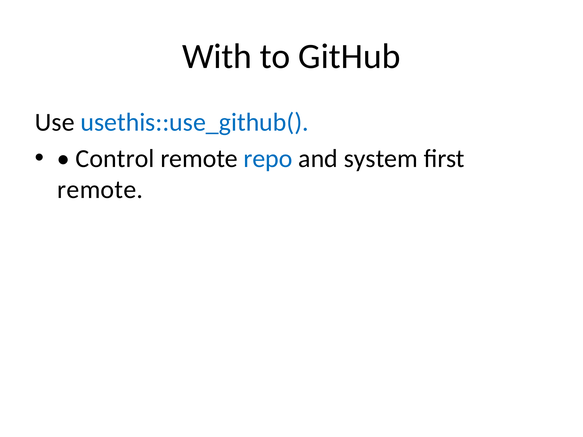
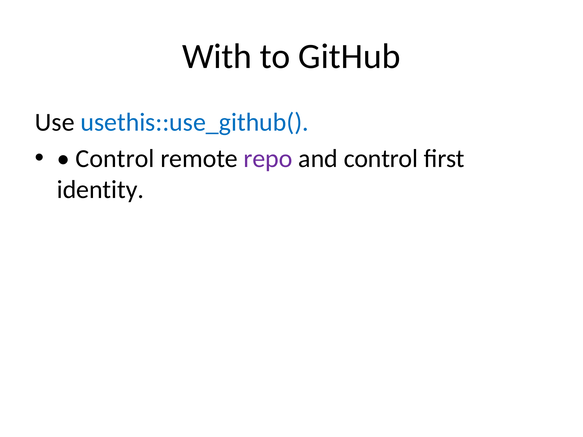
repo colour: blue -> purple
and system: system -> control
remote at (100, 190): remote -> identity
